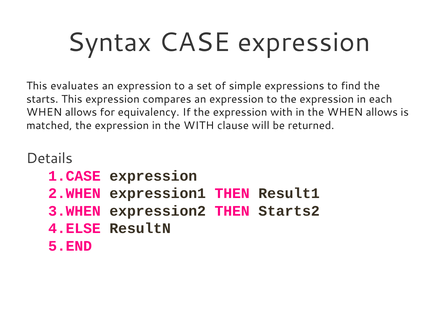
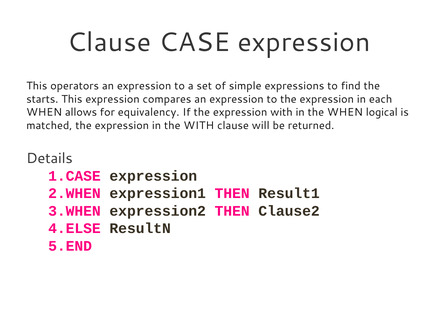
Syntax at (109, 42): Syntax -> Clause
evaluates: evaluates -> operators
the WHEN allows: allows -> logical
Starts2: Starts2 -> Clause2
